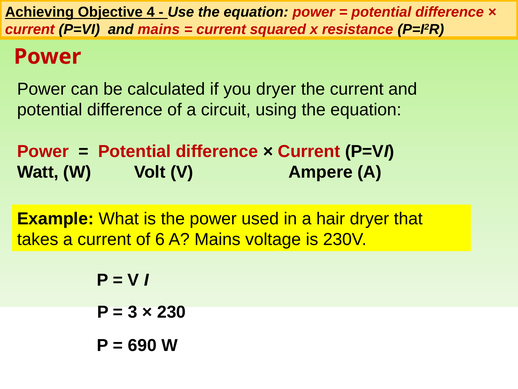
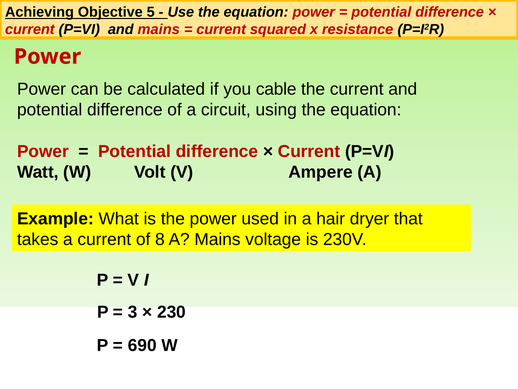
4: 4 -> 5
you dryer: dryer -> cable
6: 6 -> 8
